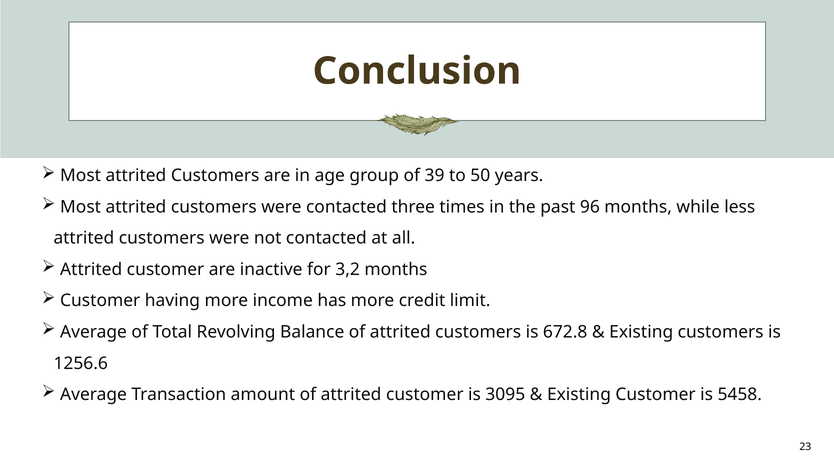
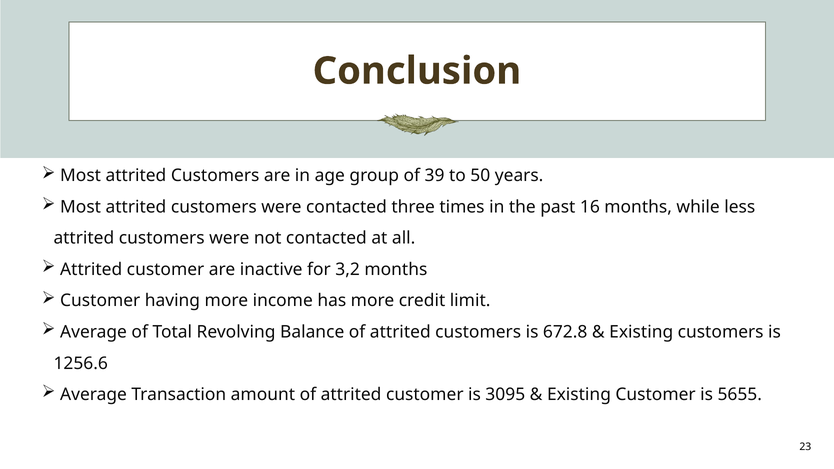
96: 96 -> 16
5458: 5458 -> 5655
